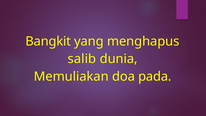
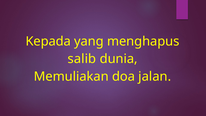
Bangkit: Bangkit -> Kepada
pada: pada -> jalan
